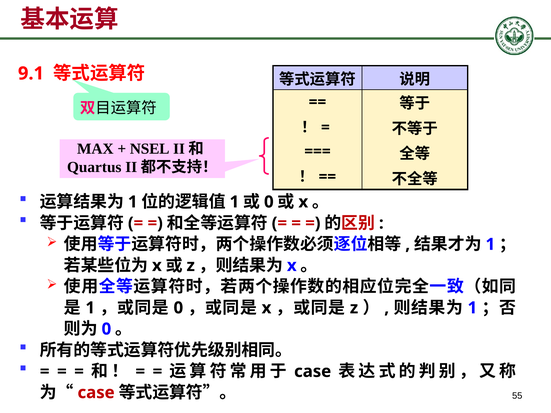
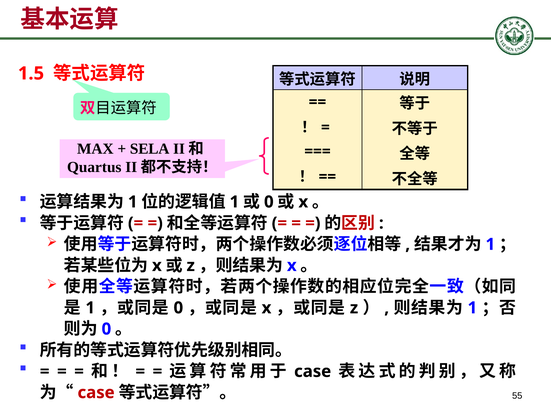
9.1: 9.1 -> 1.5
NSEL: NSEL -> SELA
